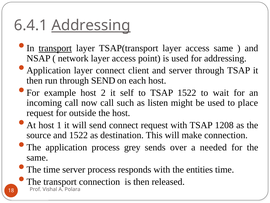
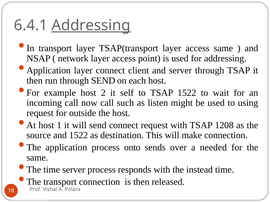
transport at (55, 48) underline: present -> none
place: place -> using
grey: grey -> onto
entities: entities -> instead
